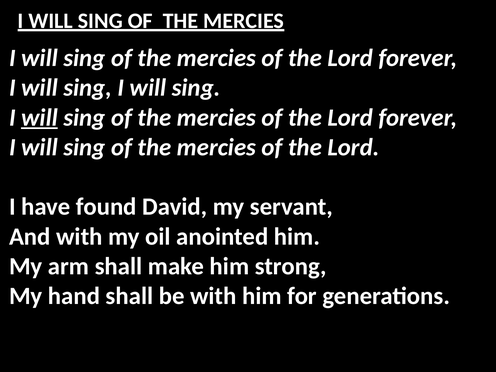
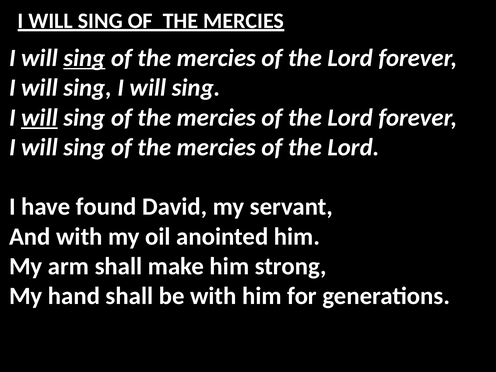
sing at (84, 58) underline: none -> present
